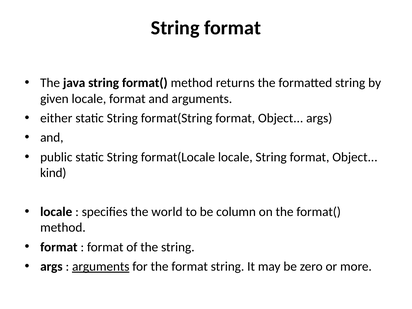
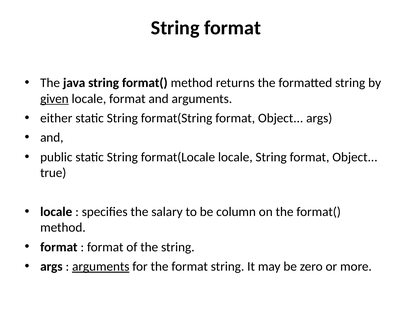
given underline: none -> present
kind: kind -> true
world: world -> salary
